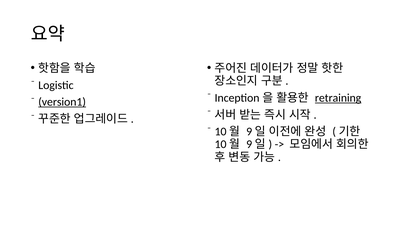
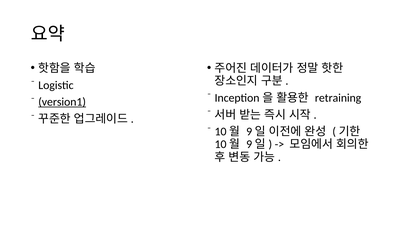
retraining underline: present -> none
